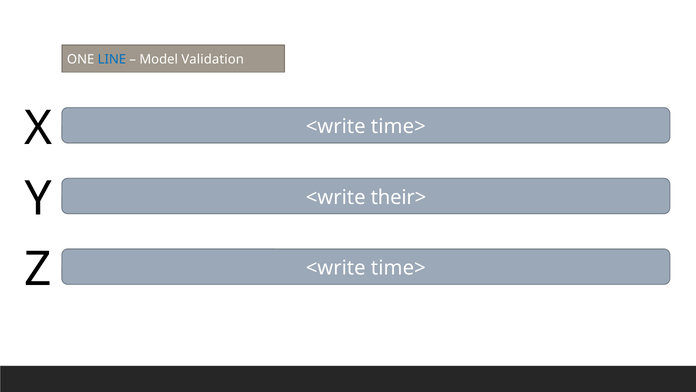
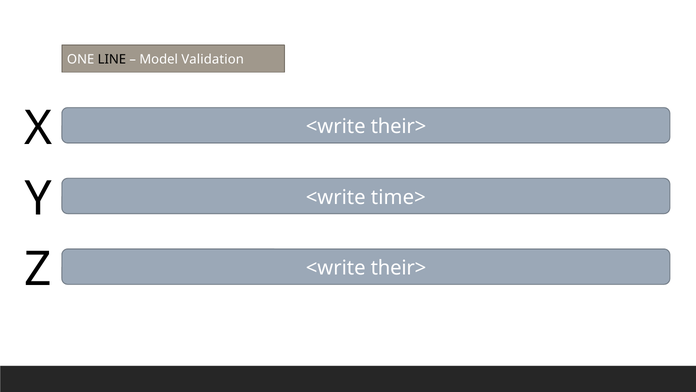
LINE colour: blue -> black
time> at (398, 127): time> -> their>
their>: their> -> time>
time> at (398, 268): time> -> their>
